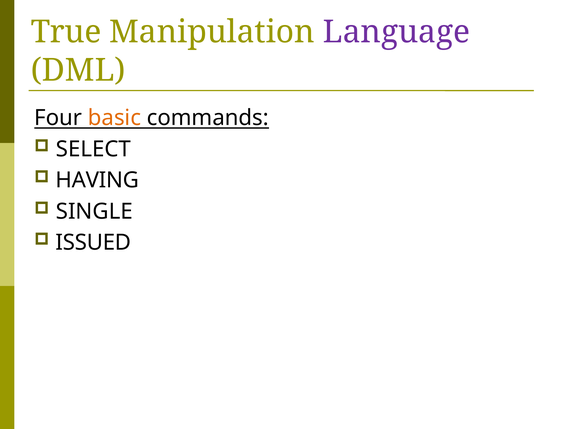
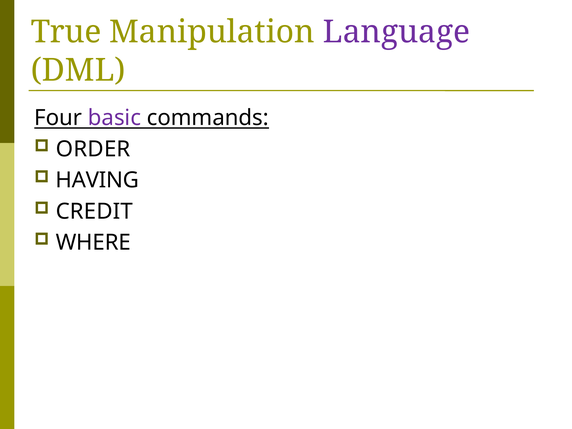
basic colour: orange -> purple
SELECT: SELECT -> ORDER
SINGLE: SINGLE -> CREDIT
ISSUED: ISSUED -> WHERE
